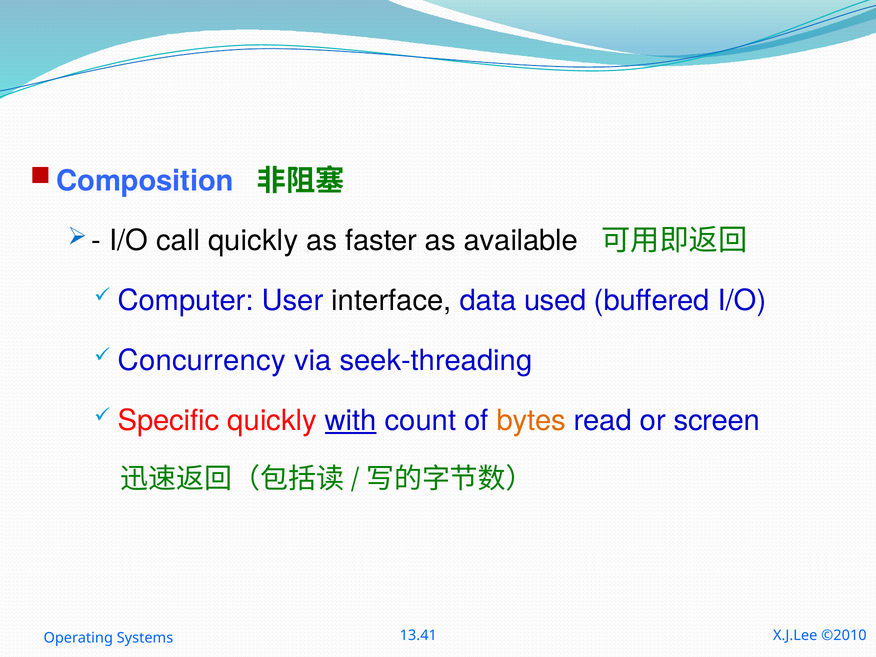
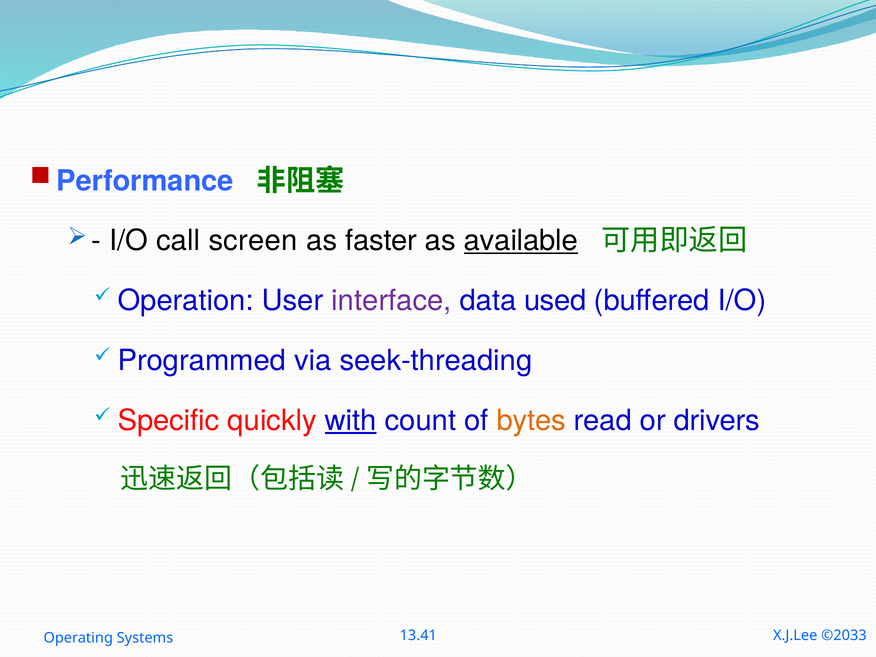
Composition: Composition -> Performance
call quickly: quickly -> screen
available underline: none -> present
Computer: Computer -> Operation
interface colour: black -> purple
Concurrency: Concurrency -> Programmed
screen: screen -> drivers
©2010: ©2010 -> ©2033
